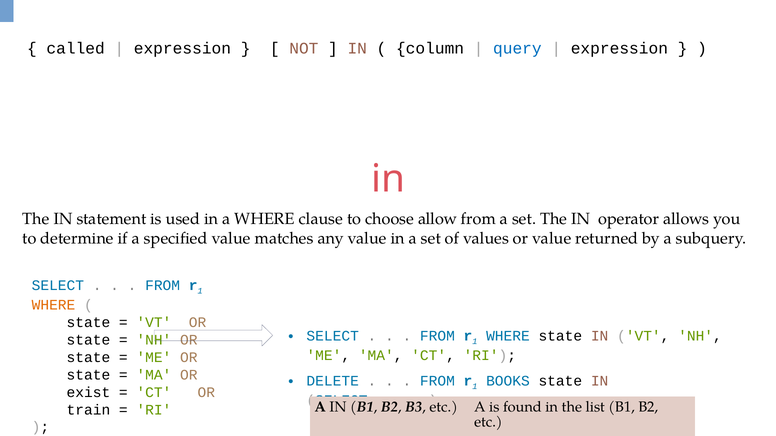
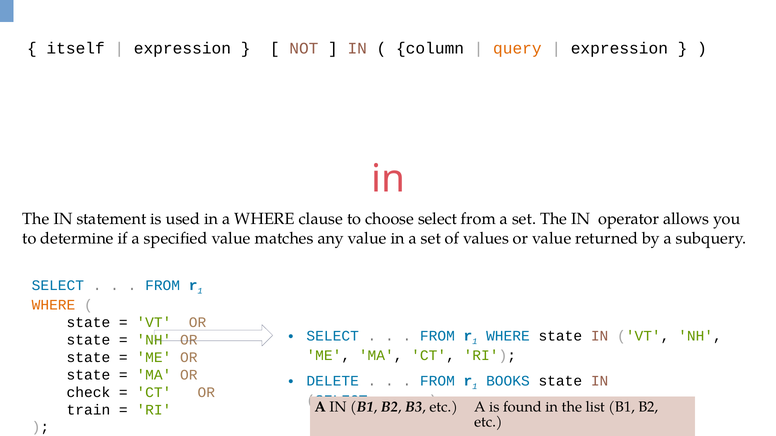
called: called -> itself
query colour: blue -> orange
choose allow: allow -> select
exist: exist -> check
